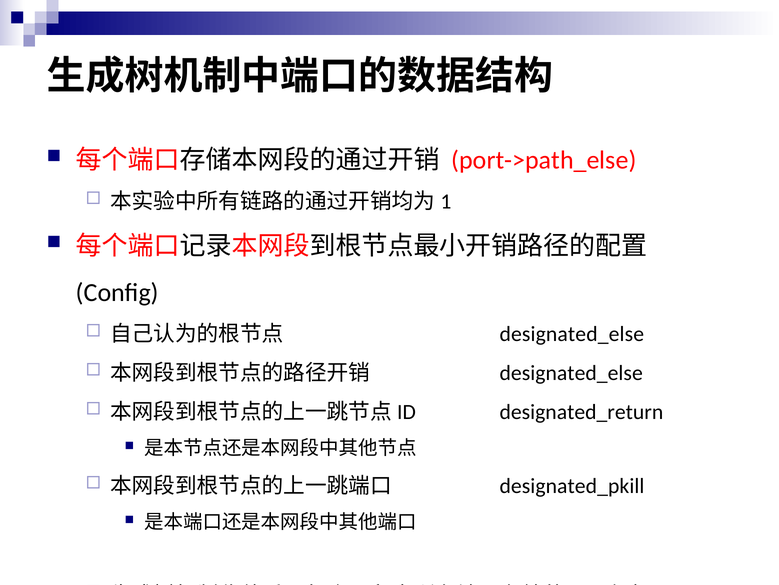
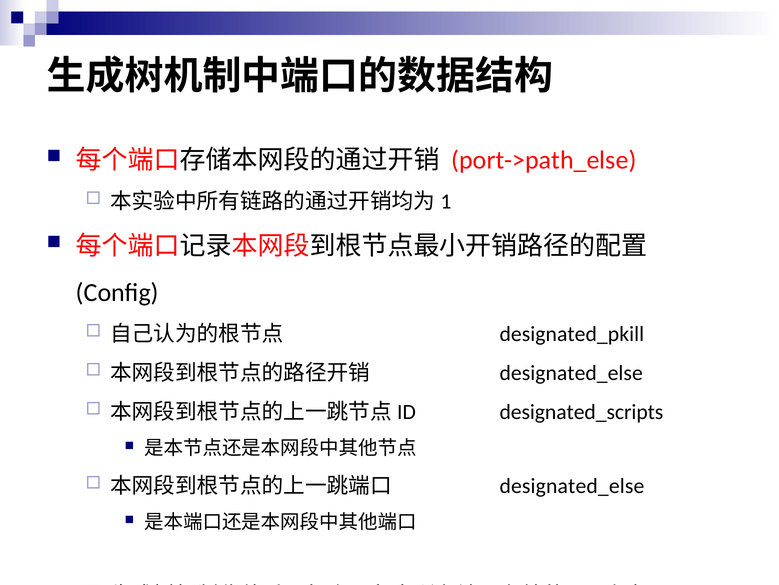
designated_else at (572, 334): designated_else -> designated_pkill
designated_return: designated_return -> designated_scripts
designated_pkill at (572, 486): designated_pkill -> designated_else
